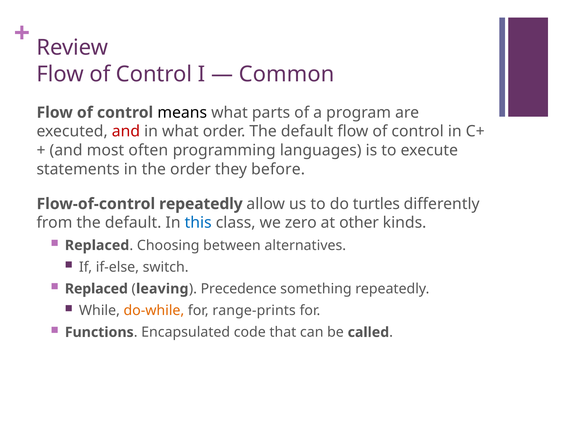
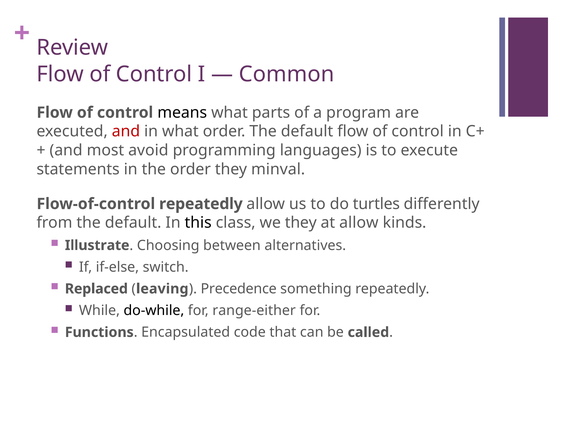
often: often -> avoid
before: before -> minval
this colour: blue -> black
we zero: zero -> they
at other: other -> allow
Replaced at (97, 245): Replaced -> Illustrate
do-while colour: orange -> black
range-prints: range-prints -> range-either
